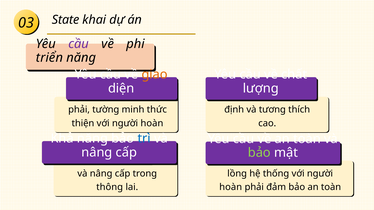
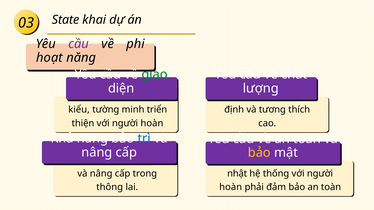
triển at (49, 58): triển -> hoạt
giao at (155, 75) colour: orange -> green
phải at (79, 110): phải -> kiểu
thức: thức -> triển
bảo at (259, 153) colour: light green -> yellow
lồng: lồng -> nhật
